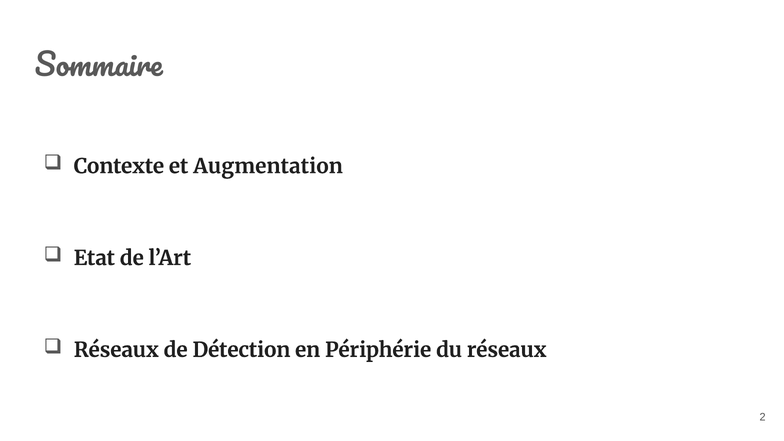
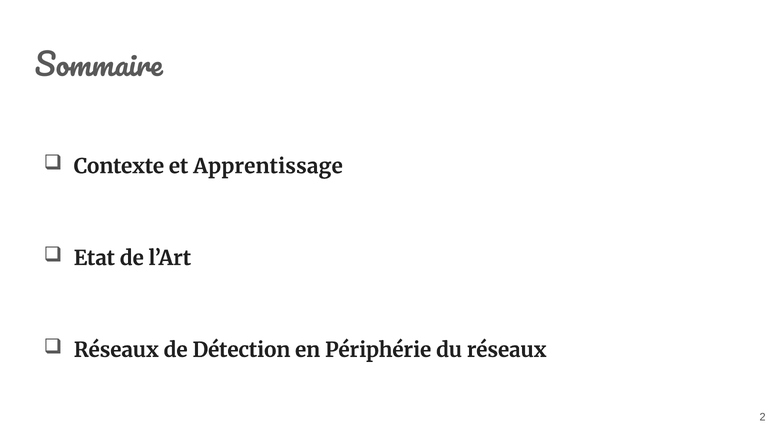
Augmentation: Augmentation -> Apprentissage
